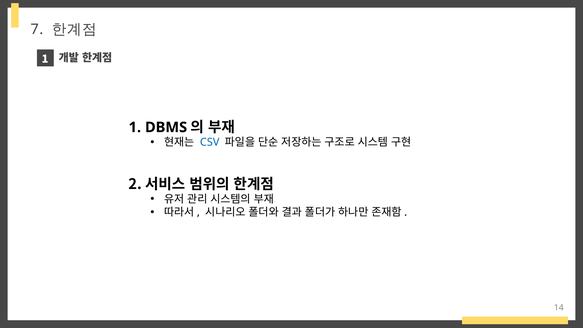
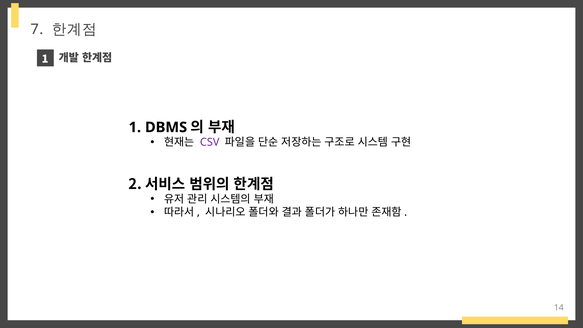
CSV colour: blue -> purple
